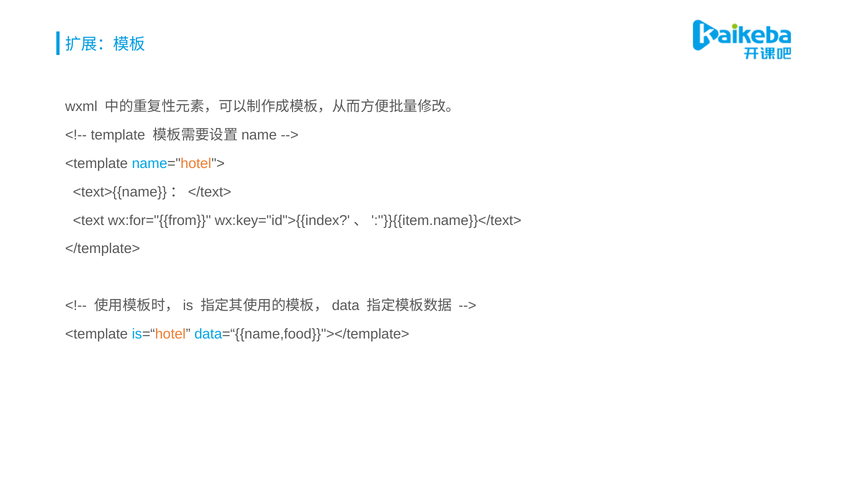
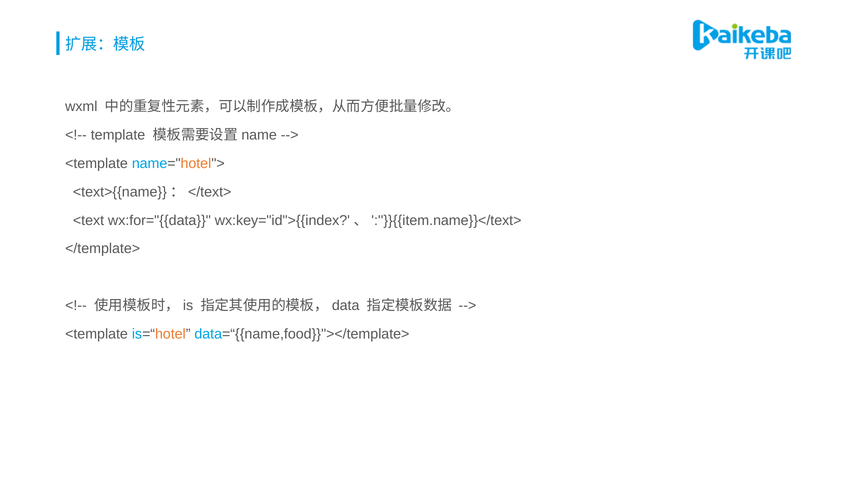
wx:for="{{from: wx:for="{{from -> wx:for="{{data
